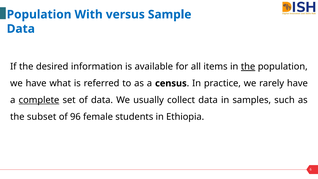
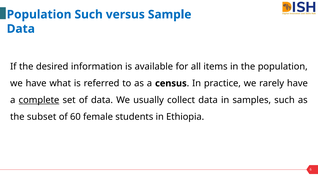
Population With: With -> Such
the at (248, 67) underline: present -> none
96: 96 -> 60
